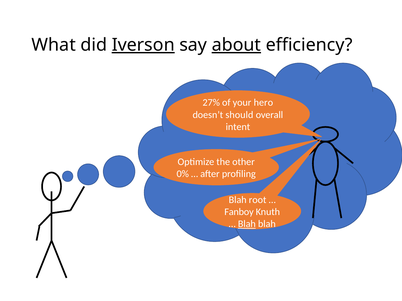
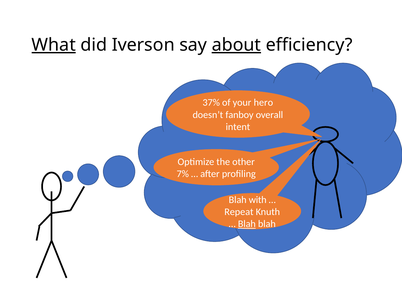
What underline: none -> present
Iverson underline: present -> none
27%: 27% -> 37%
should: should -> fanboy
0%: 0% -> 7%
root: root -> with
Fanboy: Fanboy -> Repeat
